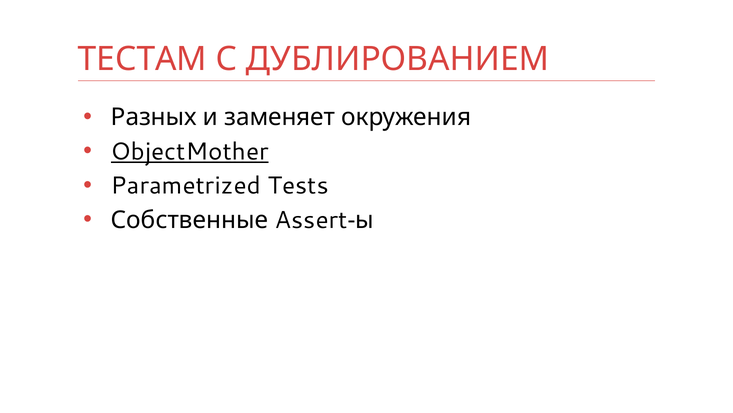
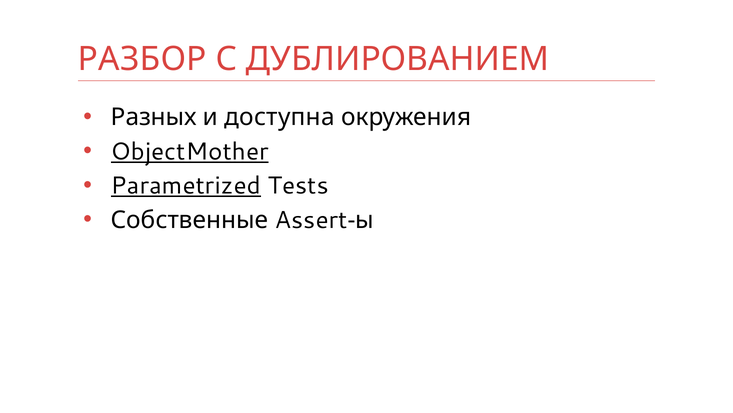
ТЕСТАМ: ТЕСТАМ -> РАЗБОР
заменяет: заменяет -> доступна
Parametrized underline: none -> present
